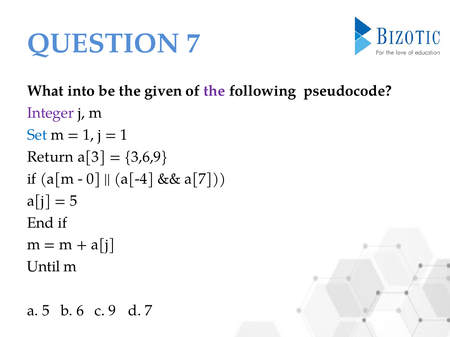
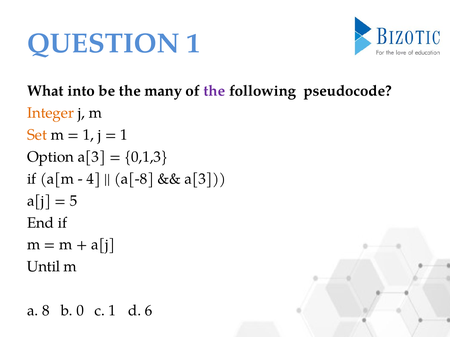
QUESTION 7: 7 -> 1
given: given -> many
Integer colour: purple -> orange
Set colour: blue -> orange
Return: Return -> Option
3,6,9: 3,6,9 -> 0,1,3
0: 0 -> 4
a[-4: a[-4 -> a[-8
a[7 at (205, 179): a[7 -> a[3
a 5: 5 -> 8
6: 6 -> 0
c 9: 9 -> 1
d 7: 7 -> 6
